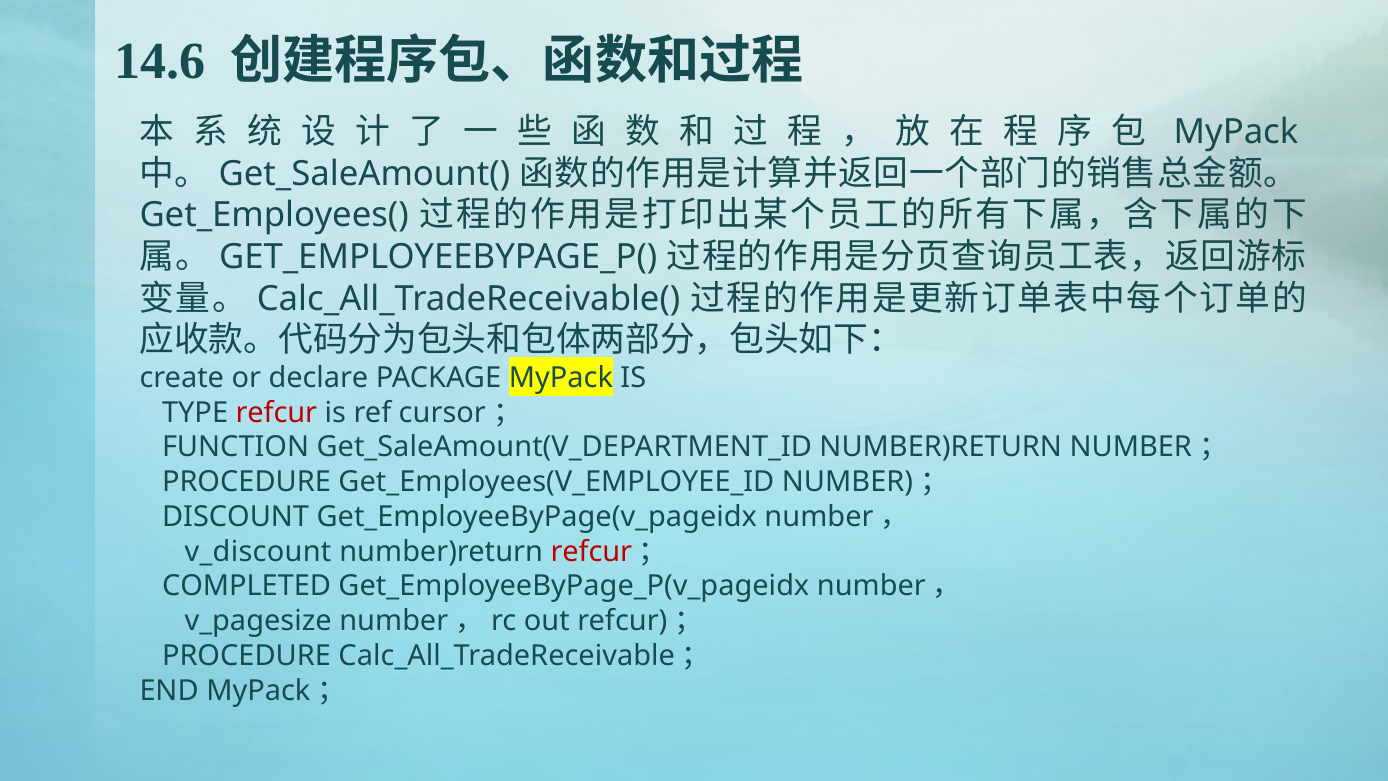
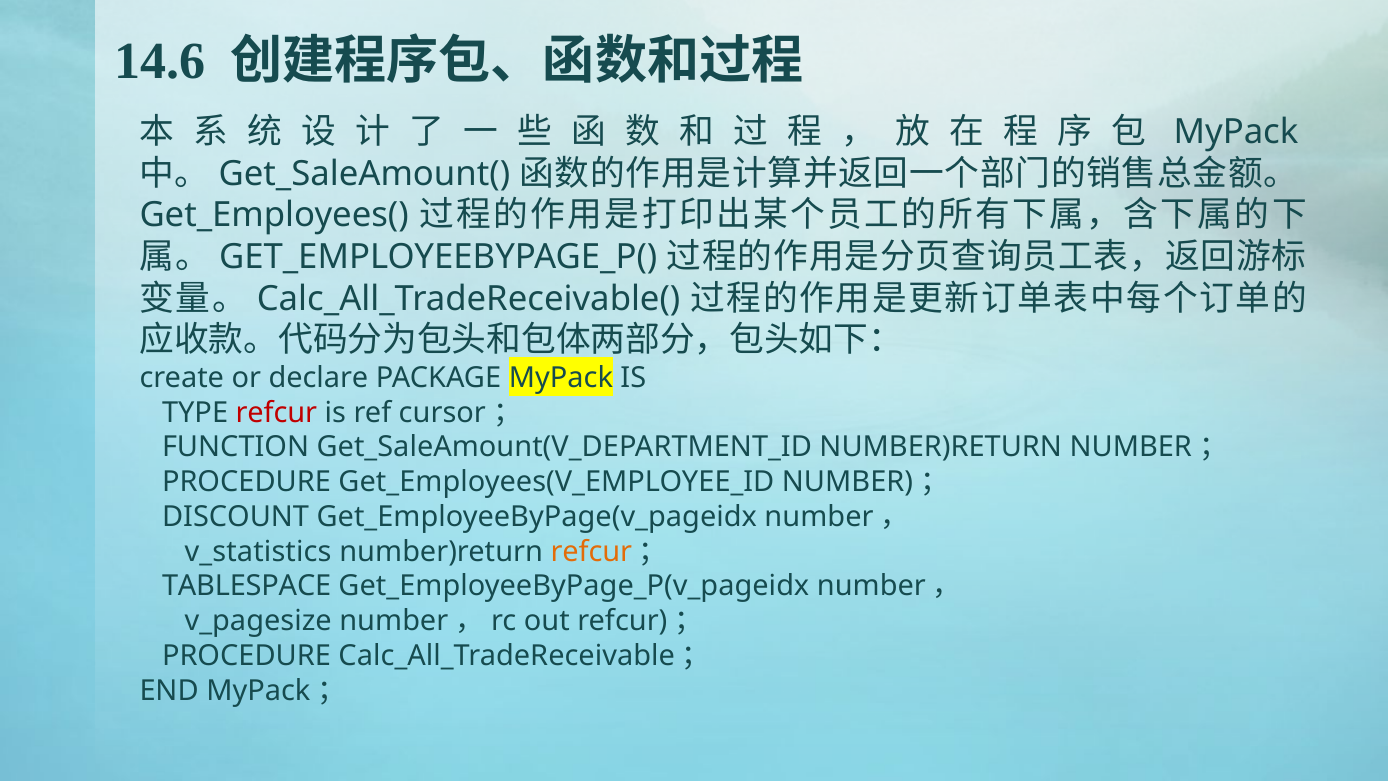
v_discount: v_discount -> v_statistics
refcur at (591, 552) colour: red -> orange
COMPLETED: COMPLETED -> TABLESPACE
